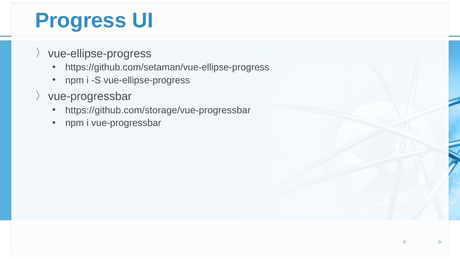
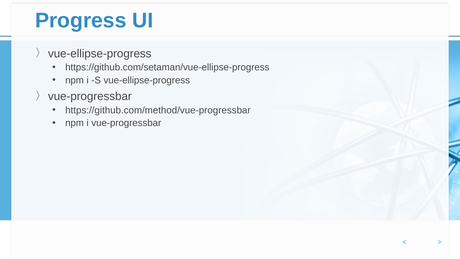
https://github.com/storage/vue-progressbar: https://github.com/storage/vue-progressbar -> https://github.com/method/vue-progressbar
